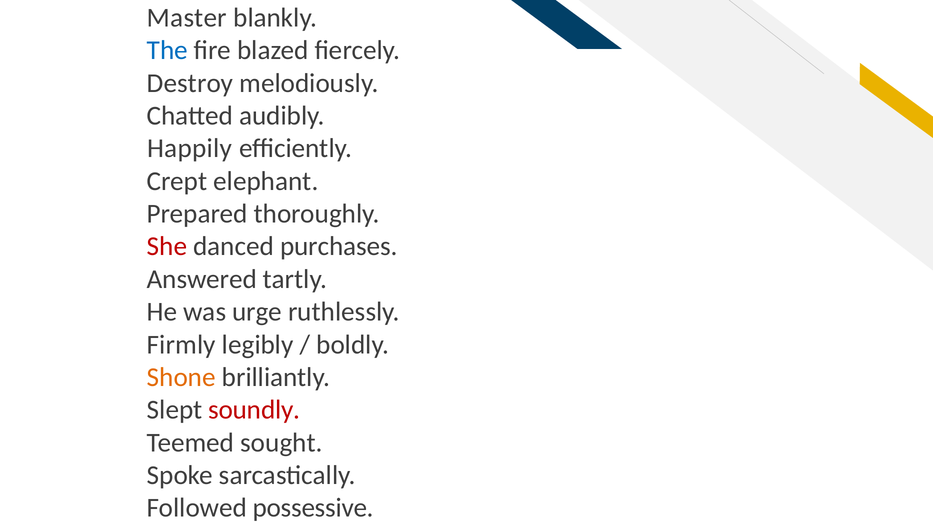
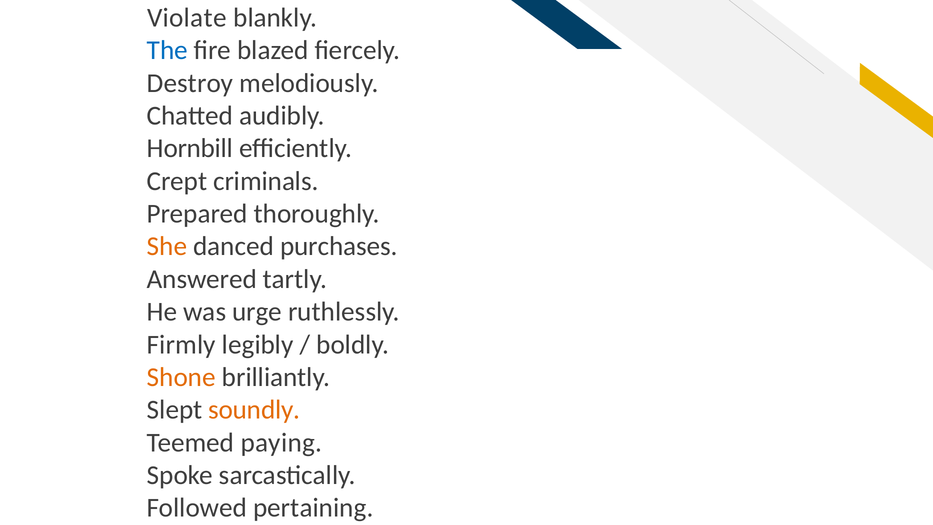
Master: Master -> Violate
Happily: Happily -> Hornbill
elephant: elephant -> criminals
She colour: red -> orange
soundly colour: red -> orange
sought: sought -> paying
possessive: possessive -> pertaining
